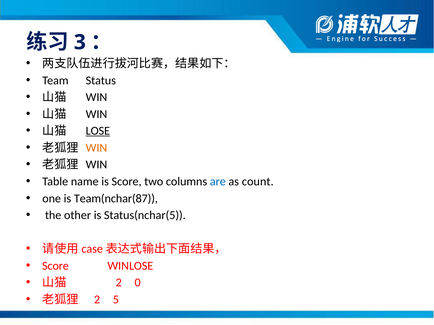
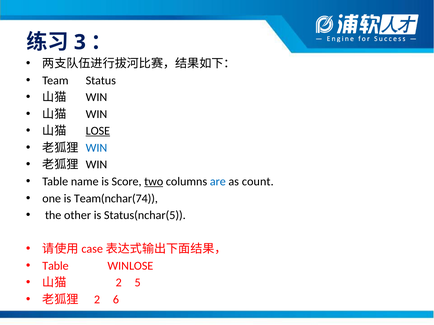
WIN at (96, 148) colour: orange -> blue
two underline: none -> present
Team(nchar(87: Team(nchar(87 -> Team(nchar(74
Score at (55, 266): Score -> Table
0: 0 -> 5
5: 5 -> 6
